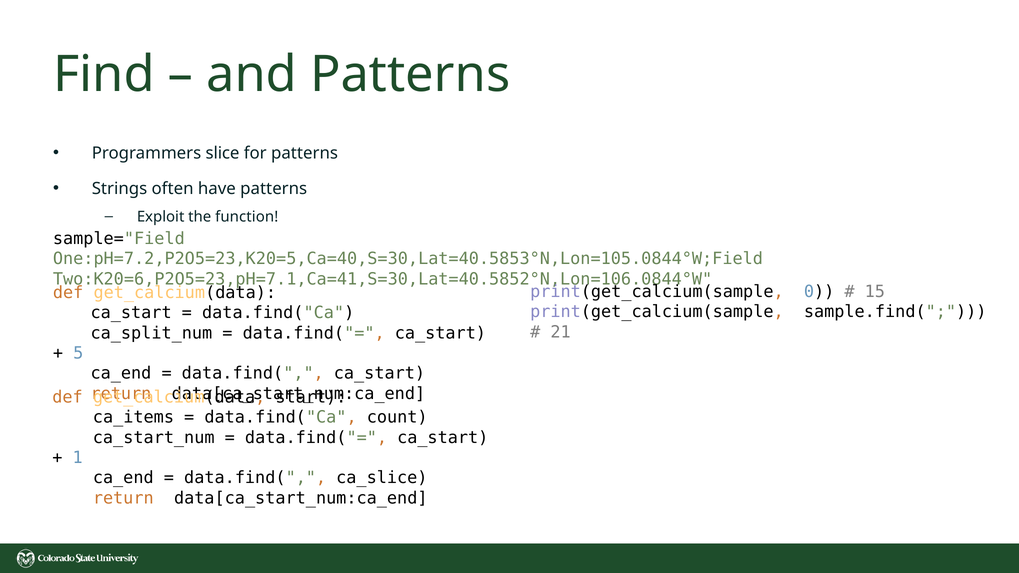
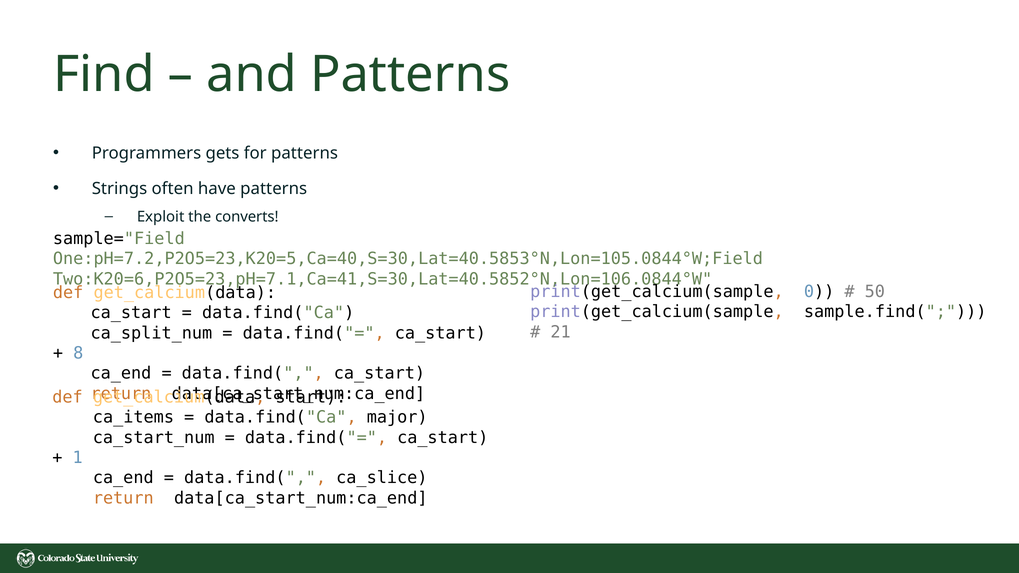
slice: slice -> gets
function: function -> converts
15: 15 -> 50
5: 5 -> 8
count: count -> major
